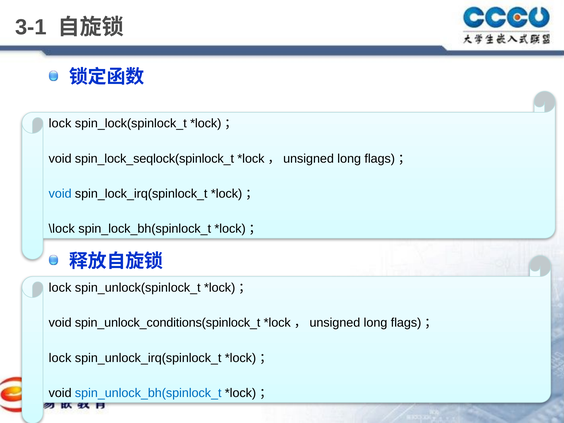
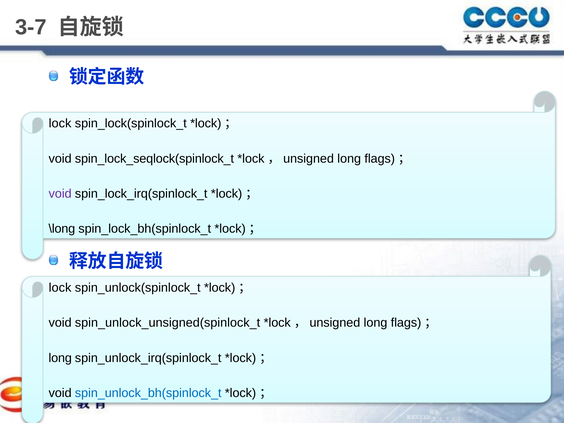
3-1: 3-1 -> 3-7
void at (60, 194) colour: blue -> purple
\lock: \lock -> \long
spin_unlock_conditions(spinlock_t: spin_unlock_conditions(spinlock_t -> spin_unlock_unsigned(spinlock_t
lock at (60, 358): lock -> long
